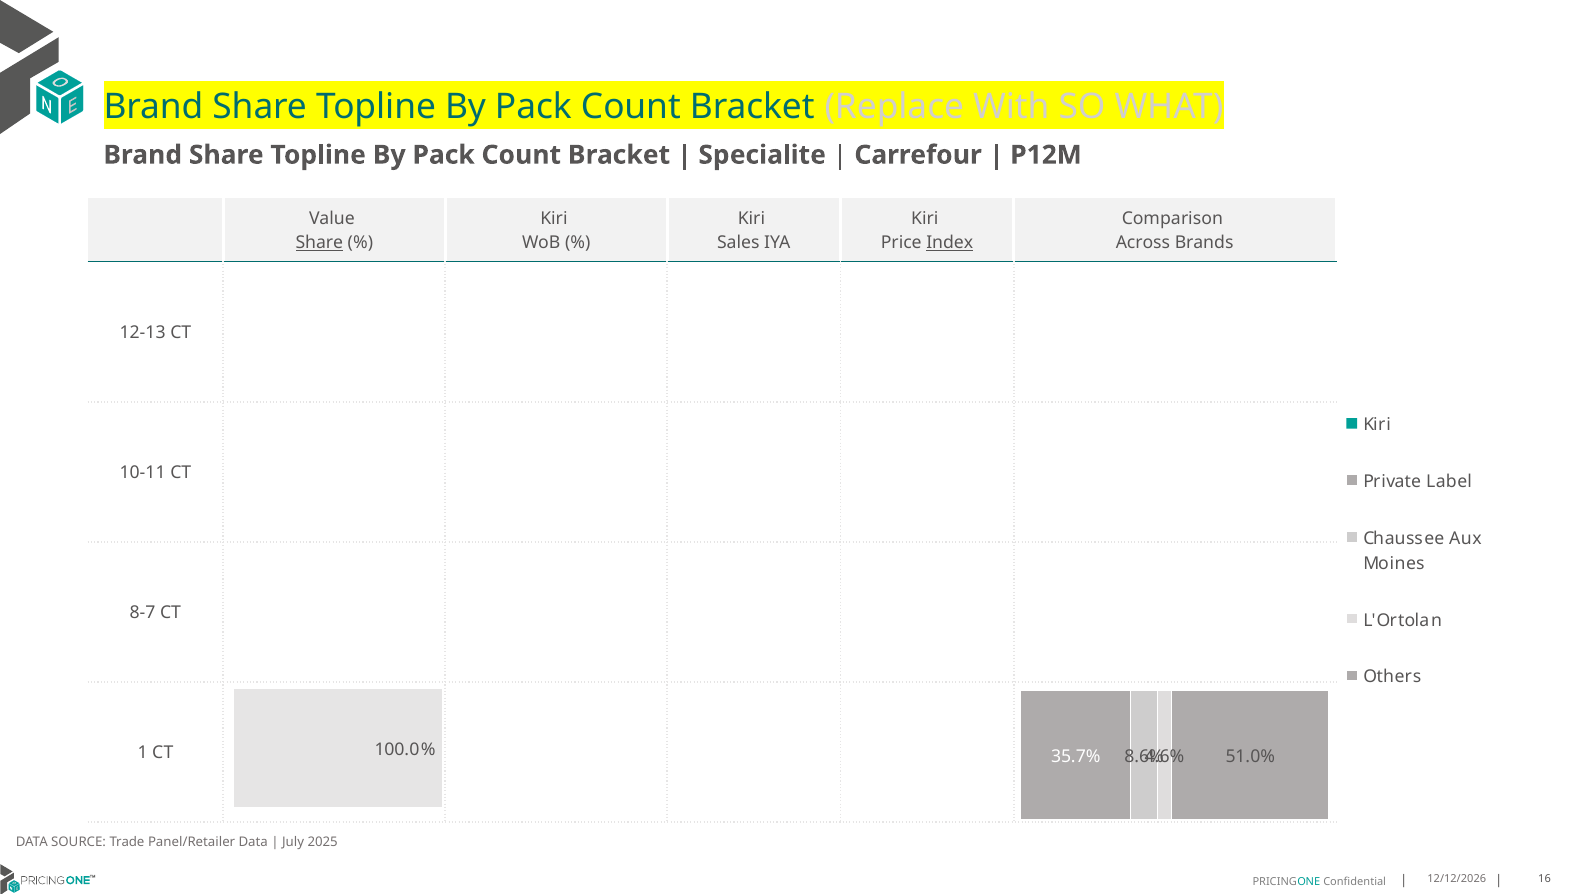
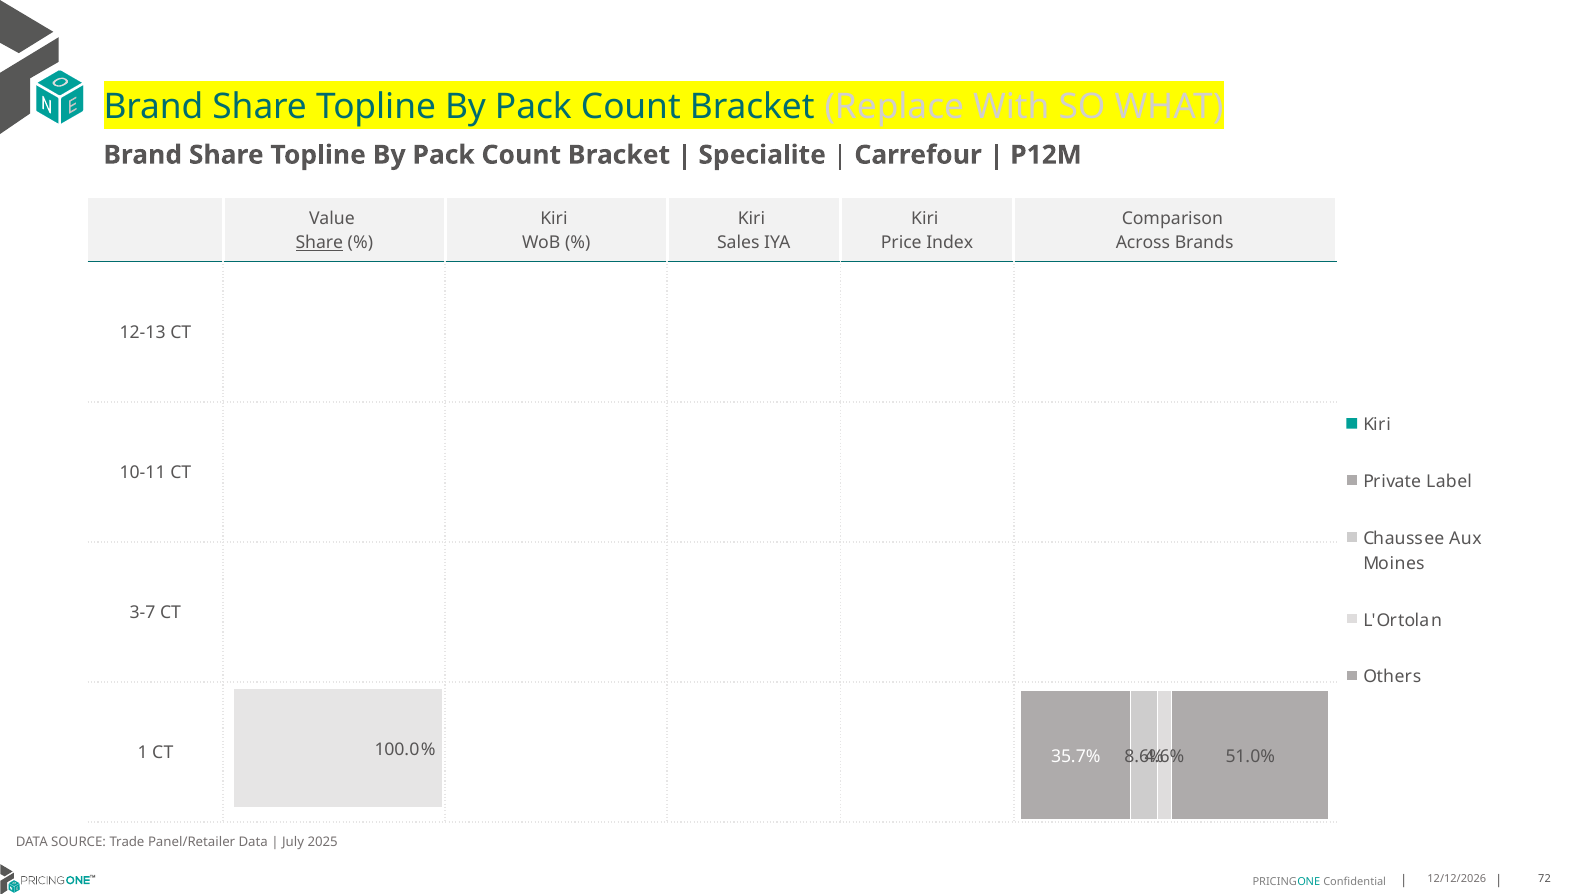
Index underline: present -> none
8-7: 8-7 -> 3-7
16: 16 -> 72
